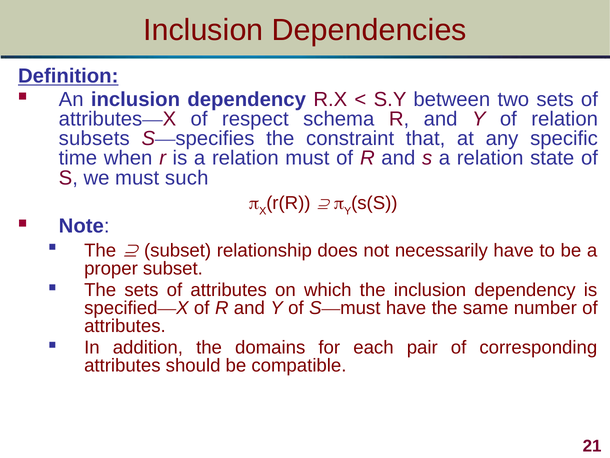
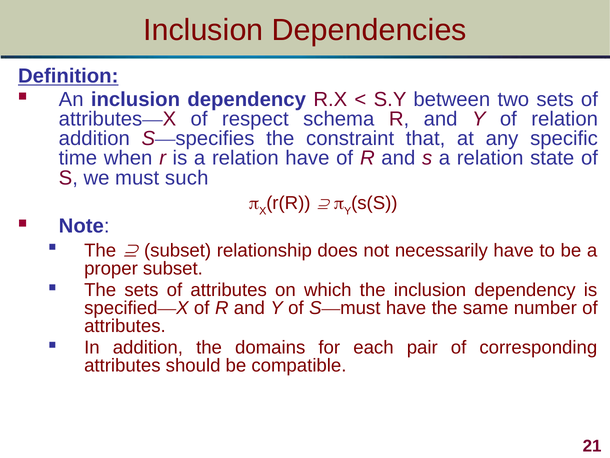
subsets at (94, 139): subsets -> addition
relation must: must -> have
